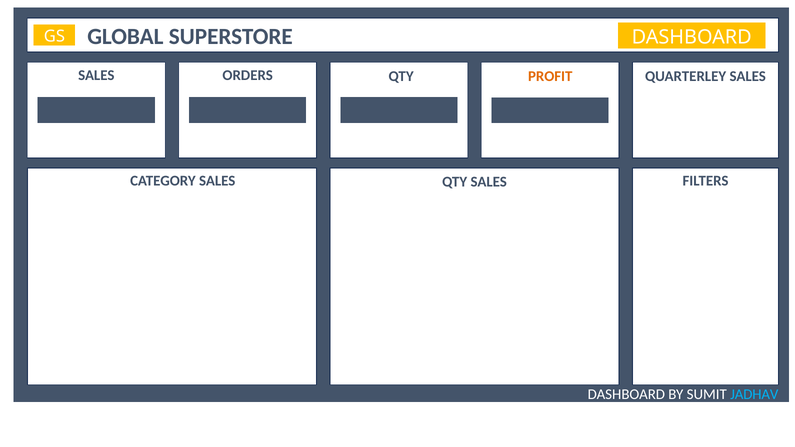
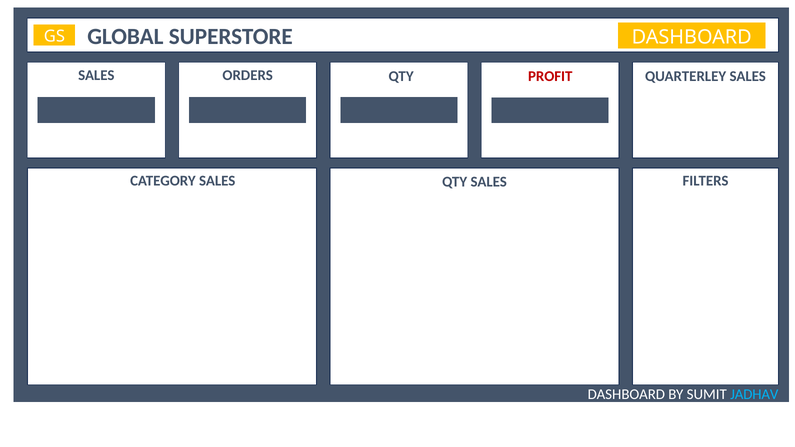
PROFIT colour: orange -> red
